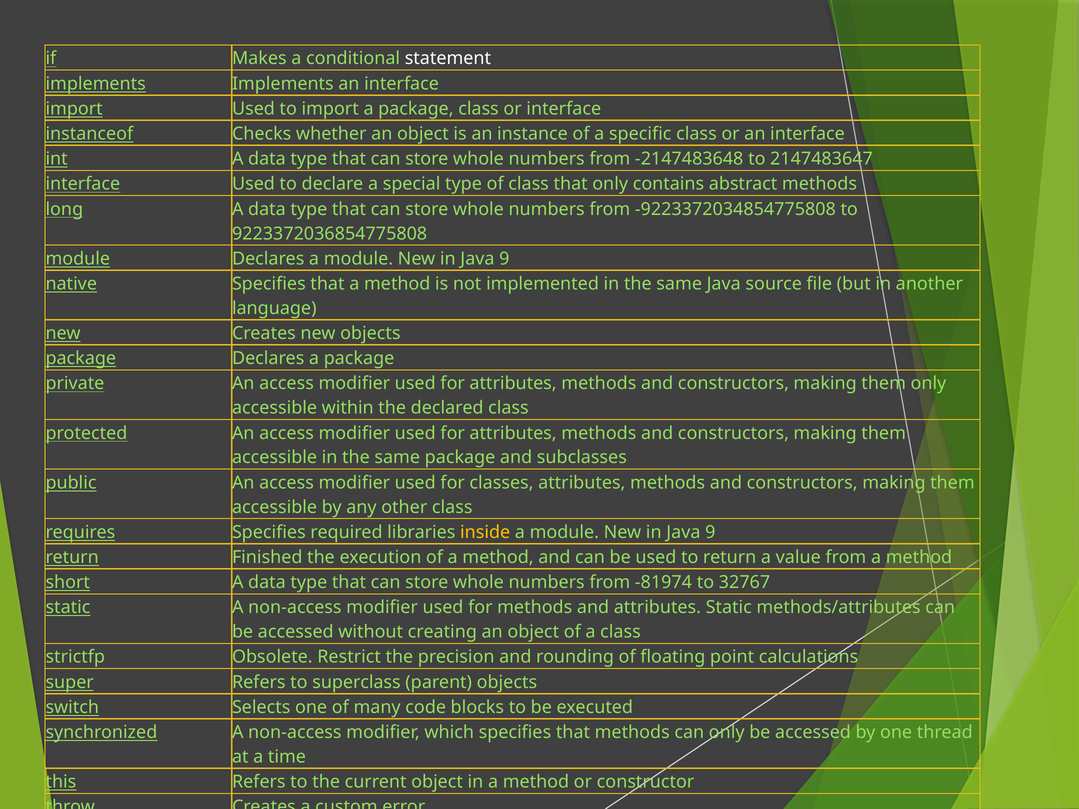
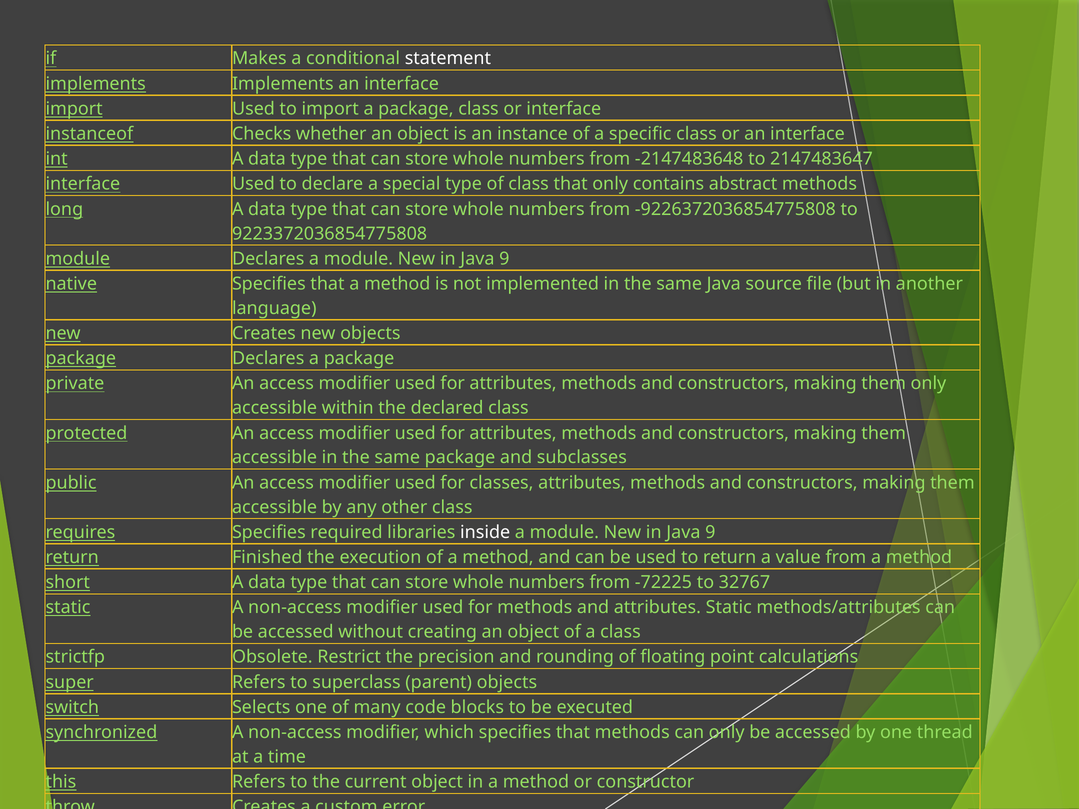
-9223372034854775808: -9223372034854775808 -> -9226372036854775808
inside colour: yellow -> white
-81974: -81974 -> -72225
